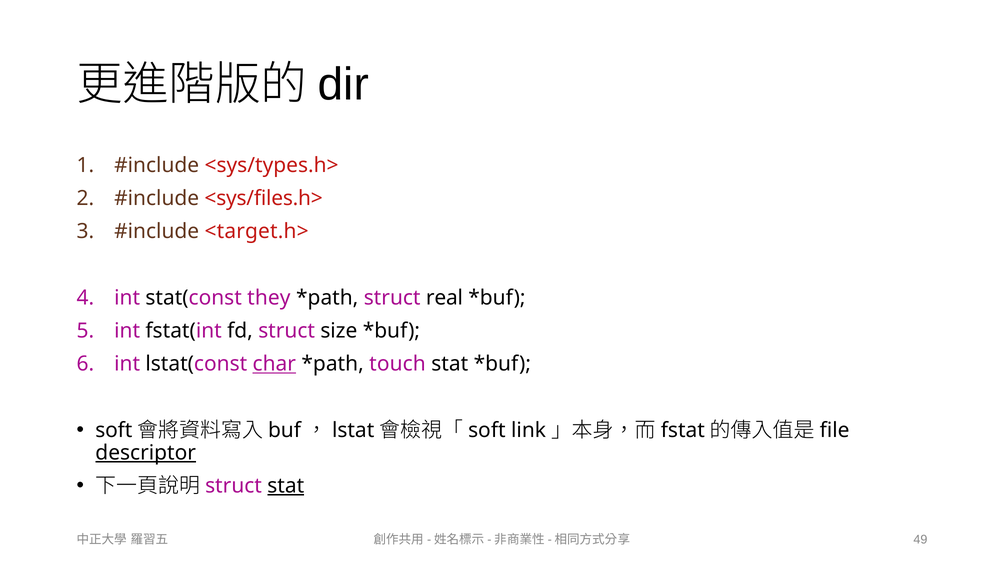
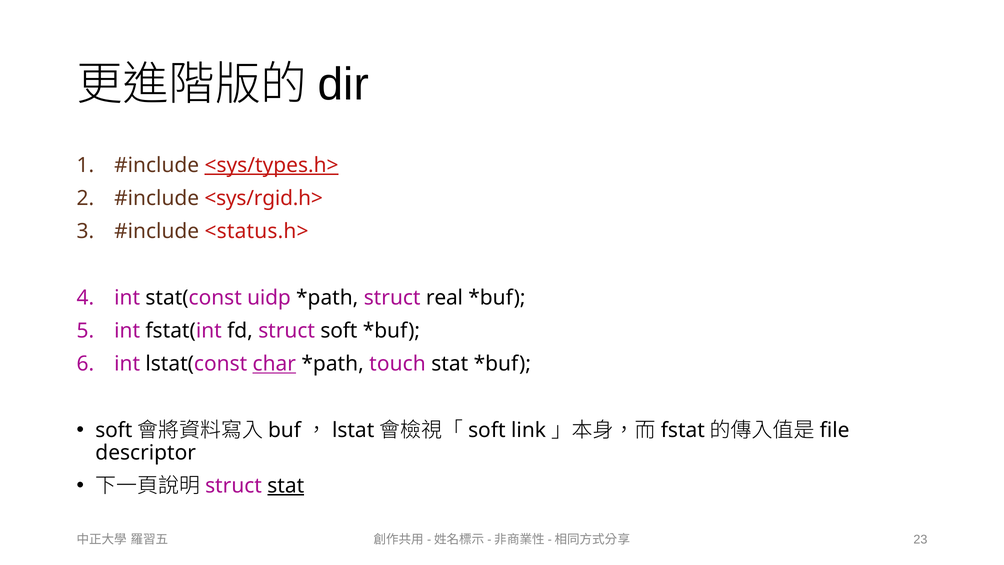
<sys/types.h> underline: none -> present
<sys/files.h>: <sys/files.h> -> <sys/rgid.h>
<target.h>: <target.h> -> <status.h>
they: they -> uidp
struct size: size -> soft
descriptor underline: present -> none
49: 49 -> 23
